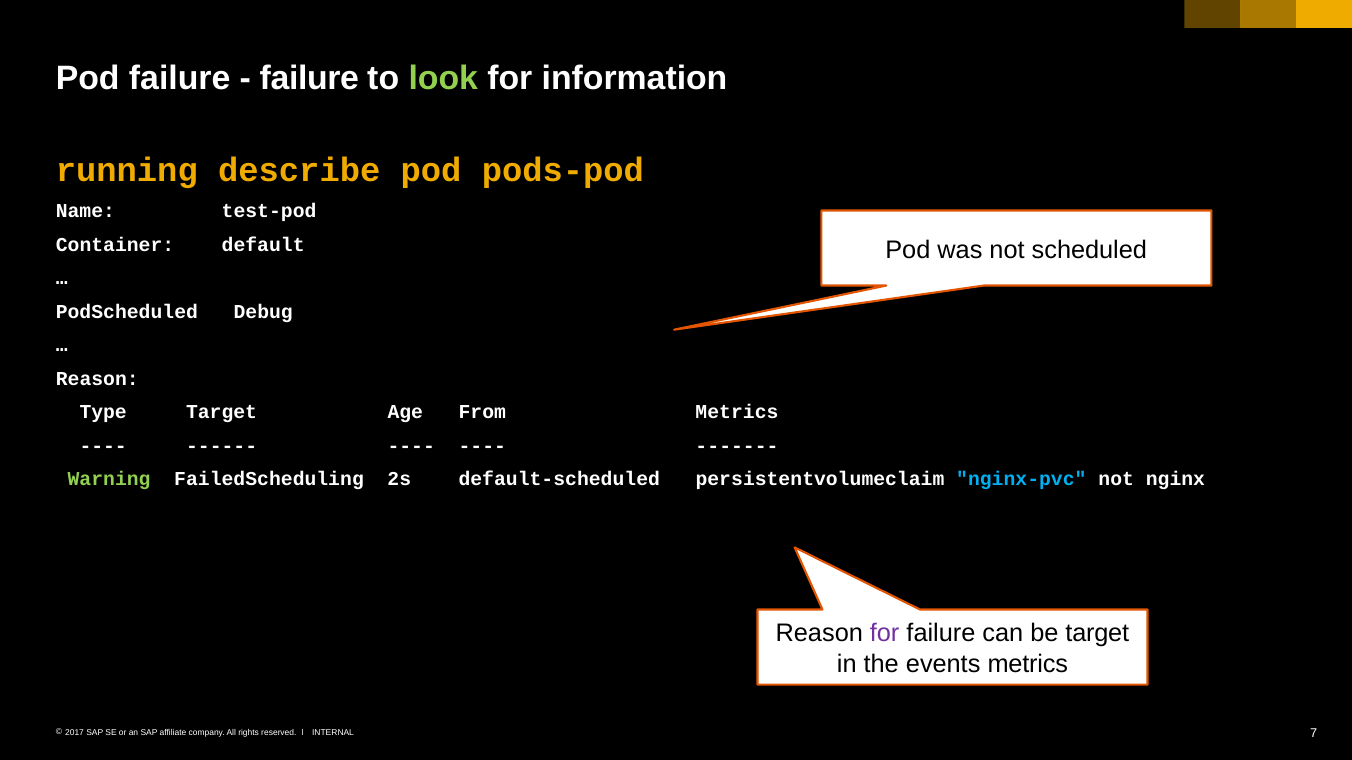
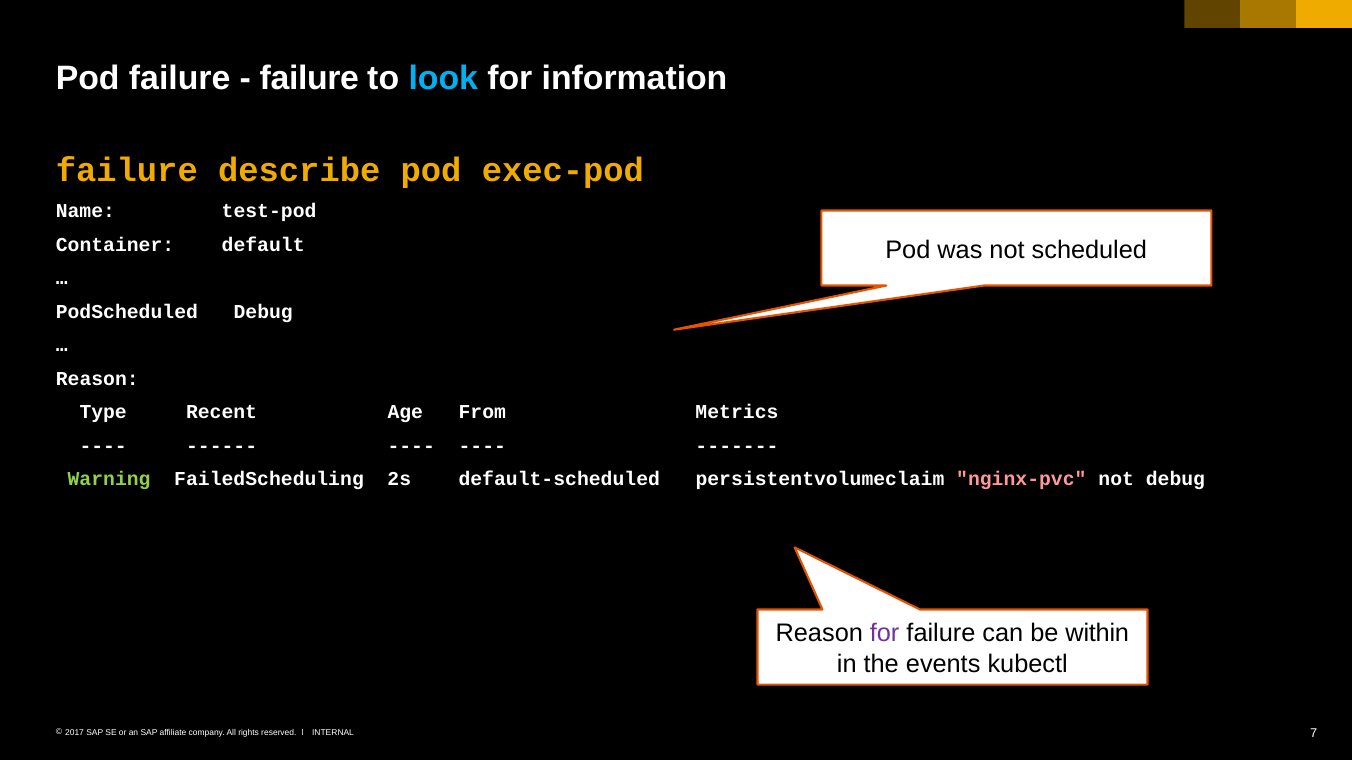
look colour: light green -> light blue
running at (127, 170): running -> failure
pods-pod: pods-pod -> exec-pod
Type Target: Target -> Recent
nginx-pvc colour: light blue -> pink
not nginx: nginx -> debug
be target: target -> within
events metrics: metrics -> kubectl
